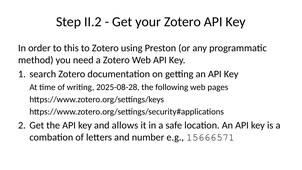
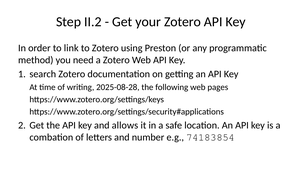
this: this -> link
15666571: 15666571 -> 74183854
